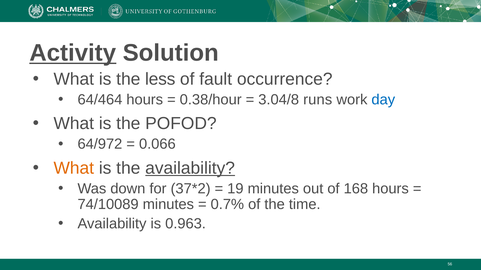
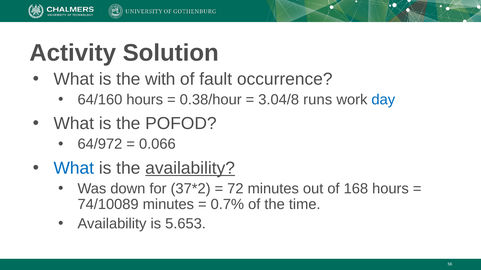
Activity underline: present -> none
less: less -> with
64/464: 64/464 -> 64/160
What at (74, 168) colour: orange -> blue
19: 19 -> 72
0.963: 0.963 -> 5.653
